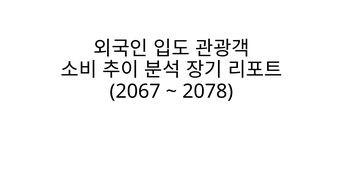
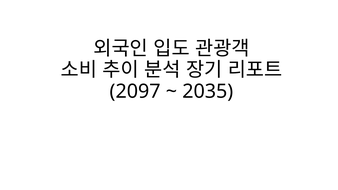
2067: 2067 -> 2097
2078: 2078 -> 2035
